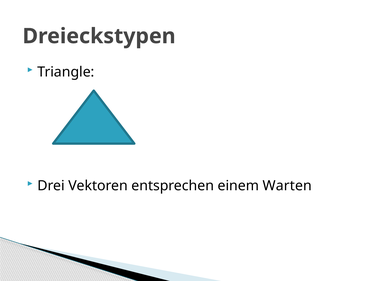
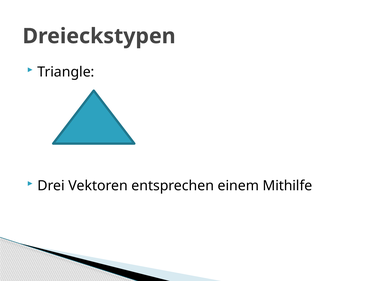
Warten: Warten -> Mithilfe
